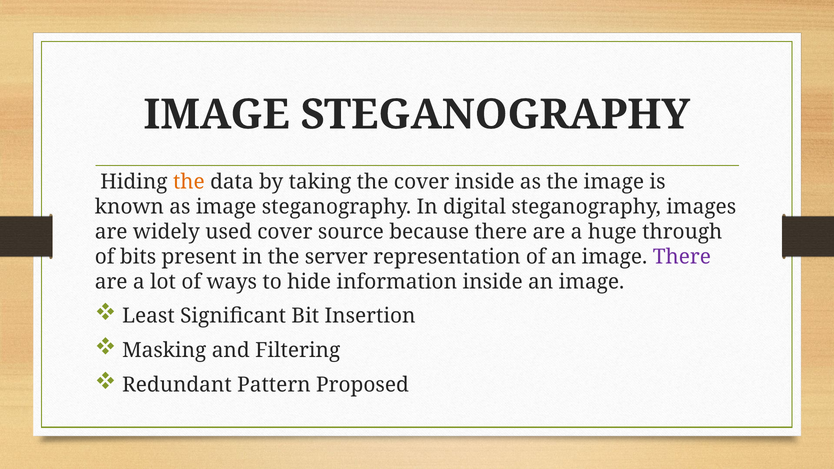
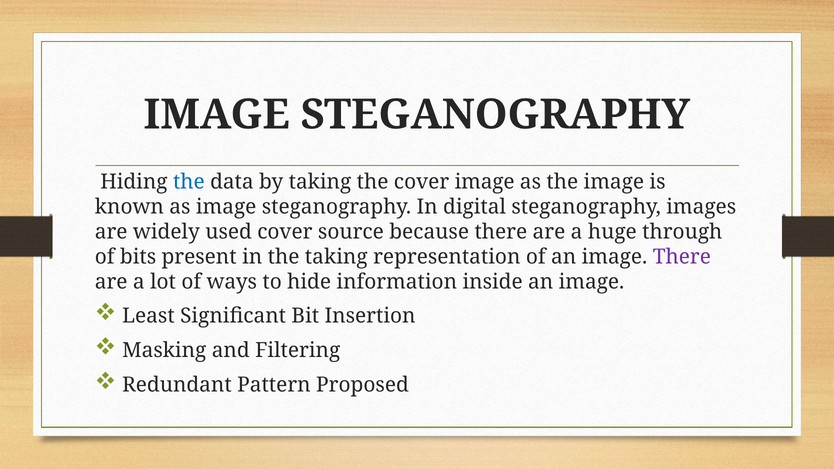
the at (189, 182) colour: orange -> blue
cover inside: inside -> image
the server: server -> taking
